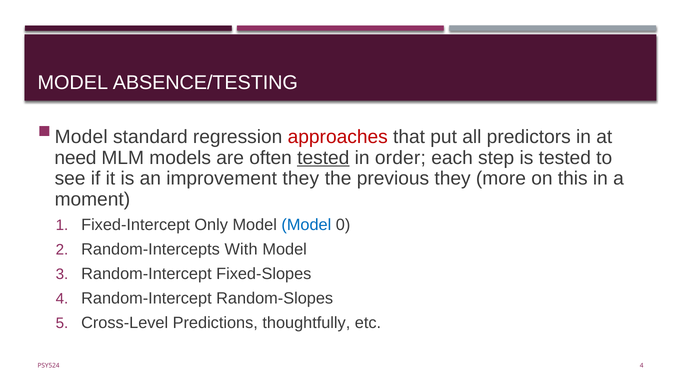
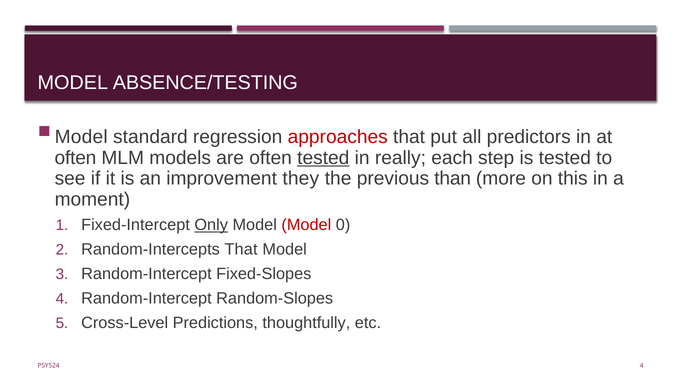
need at (75, 158): need -> often
order: order -> really
previous they: they -> than
Only underline: none -> present
Model at (306, 225) colour: blue -> red
Random-Intercepts With: With -> That
